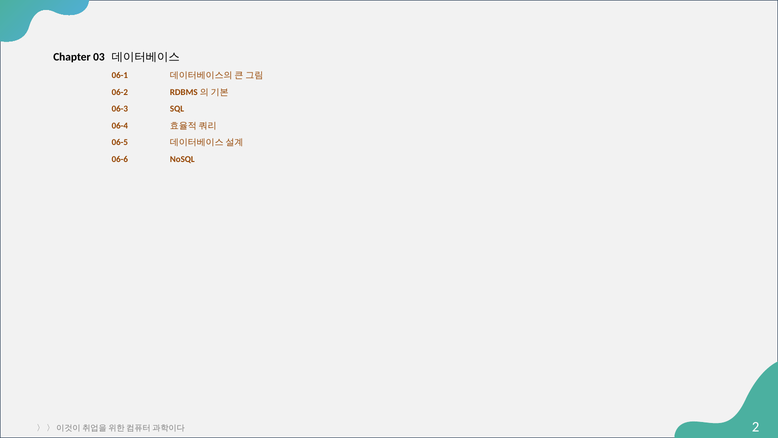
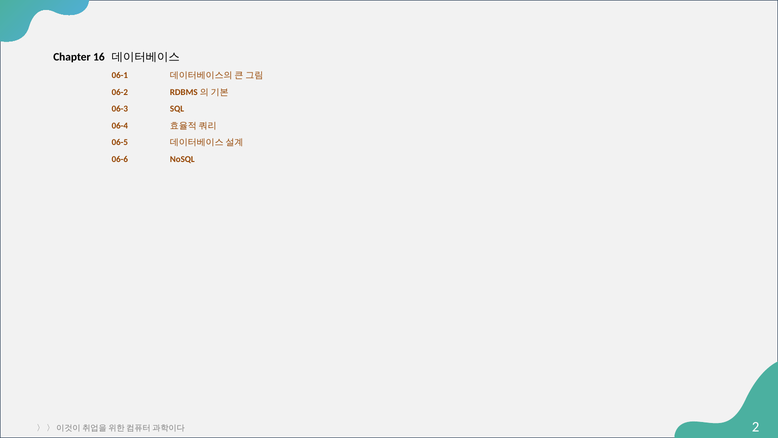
03: 03 -> 16
